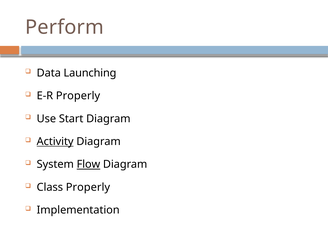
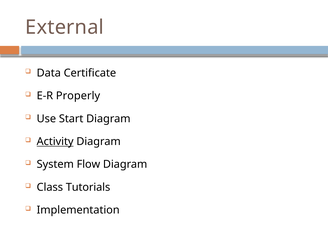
Perform: Perform -> External
Launching: Launching -> Certificate
Flow underline: present -> none
Class Properly: Properly -> Tutorials
